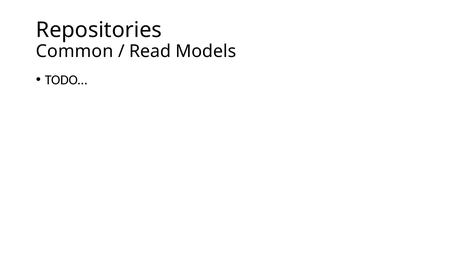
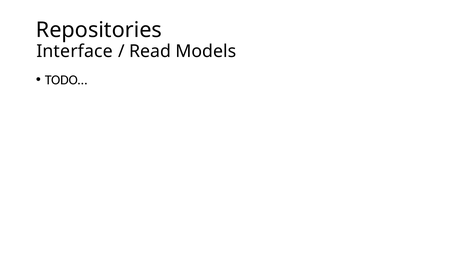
Common: Common -> Interface
